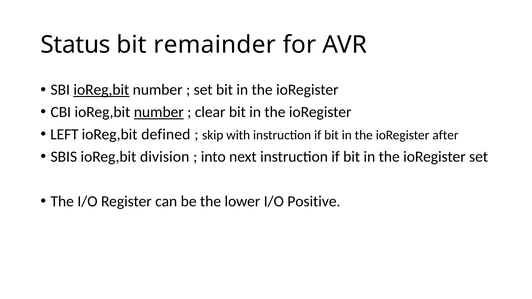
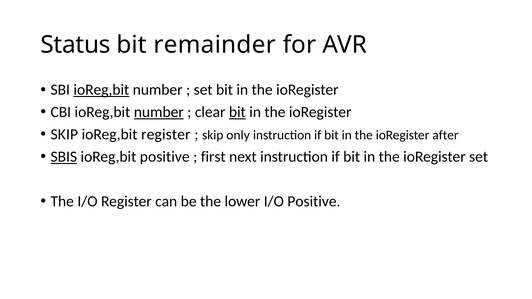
bit at (237, 112) underline: none -> present
LEFT at (64, 135): LEFT -> SKIP
ioReg,bit defined: defined -> register
with: with -> only
SBIS underline: none -> present
ioReg,bit division: division -> positive
into: into -> first
